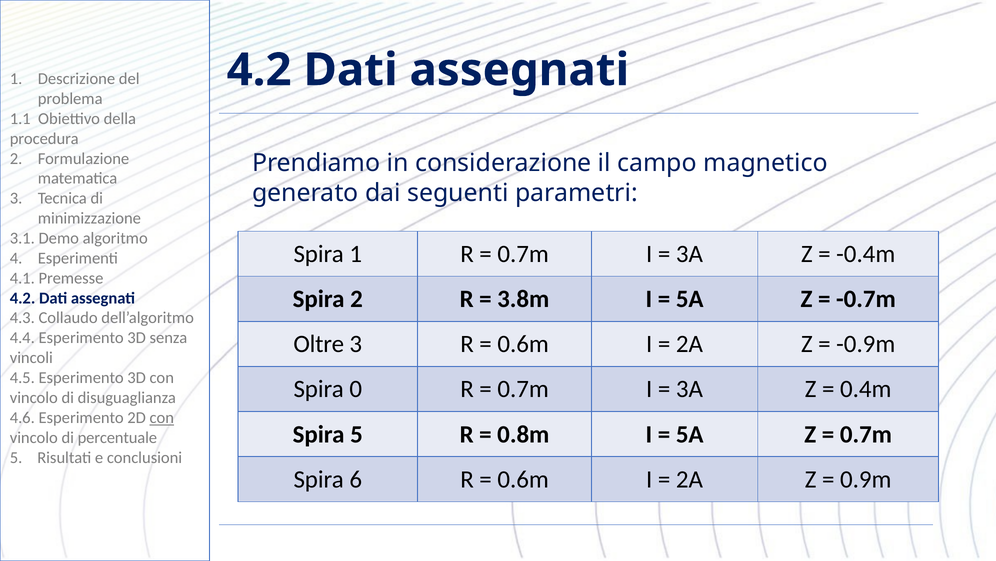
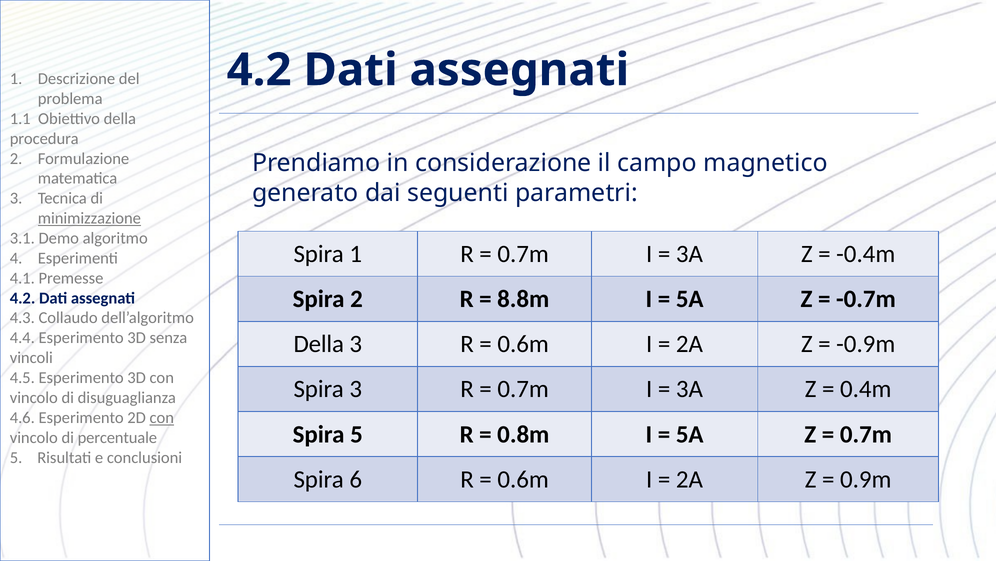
minimizzazione underline: none -> present
3.8m: 3.8m -> 8.8m
Oltre at (319, 344): Oltre -> Della
Spira 0: 0 -> 3
